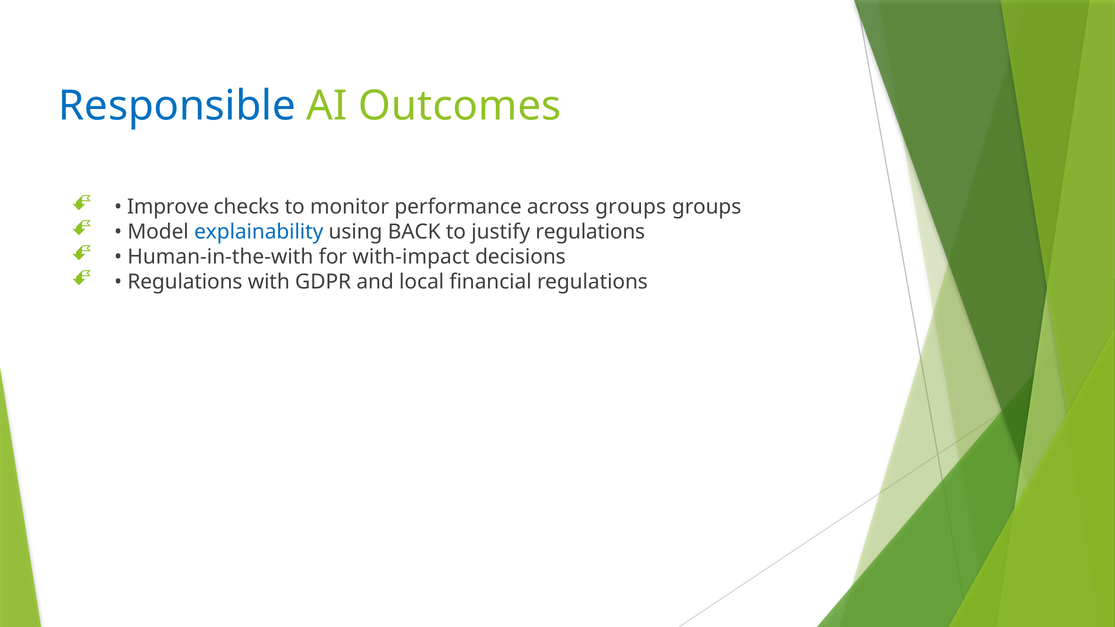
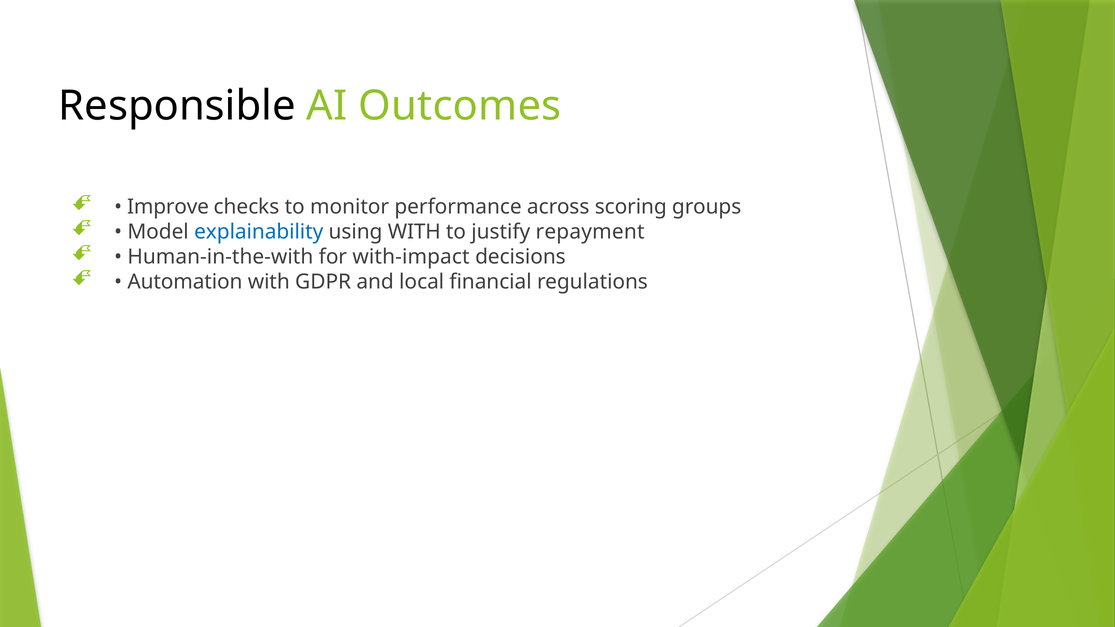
Responsible colour: blue -> black
across groups: groups -> scoring
using BACK: BACK -> WITH
justify regulations: regulations -> repayment
Regulations at (185, 282): Regulations -> Automation
